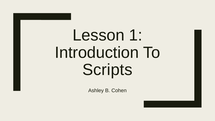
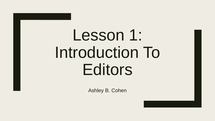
Scripts: Scripts -> Editors
